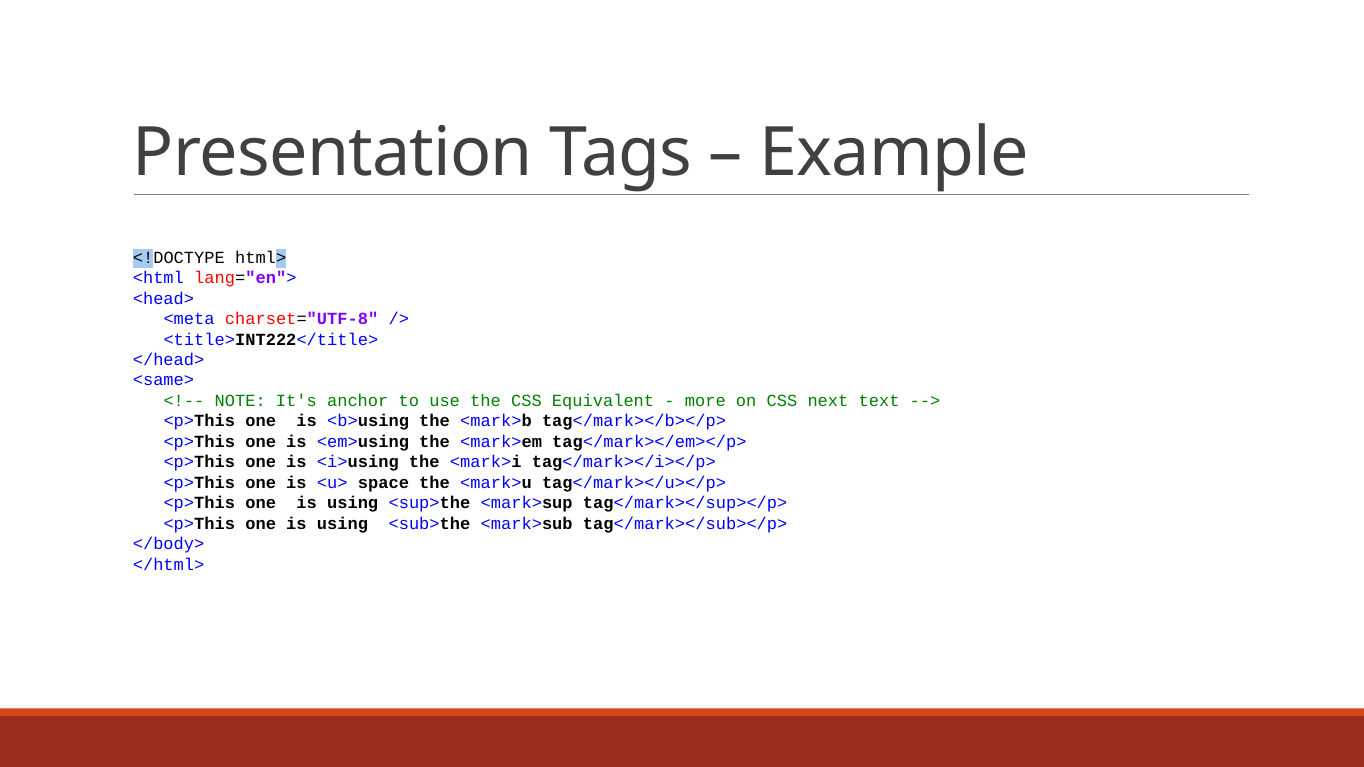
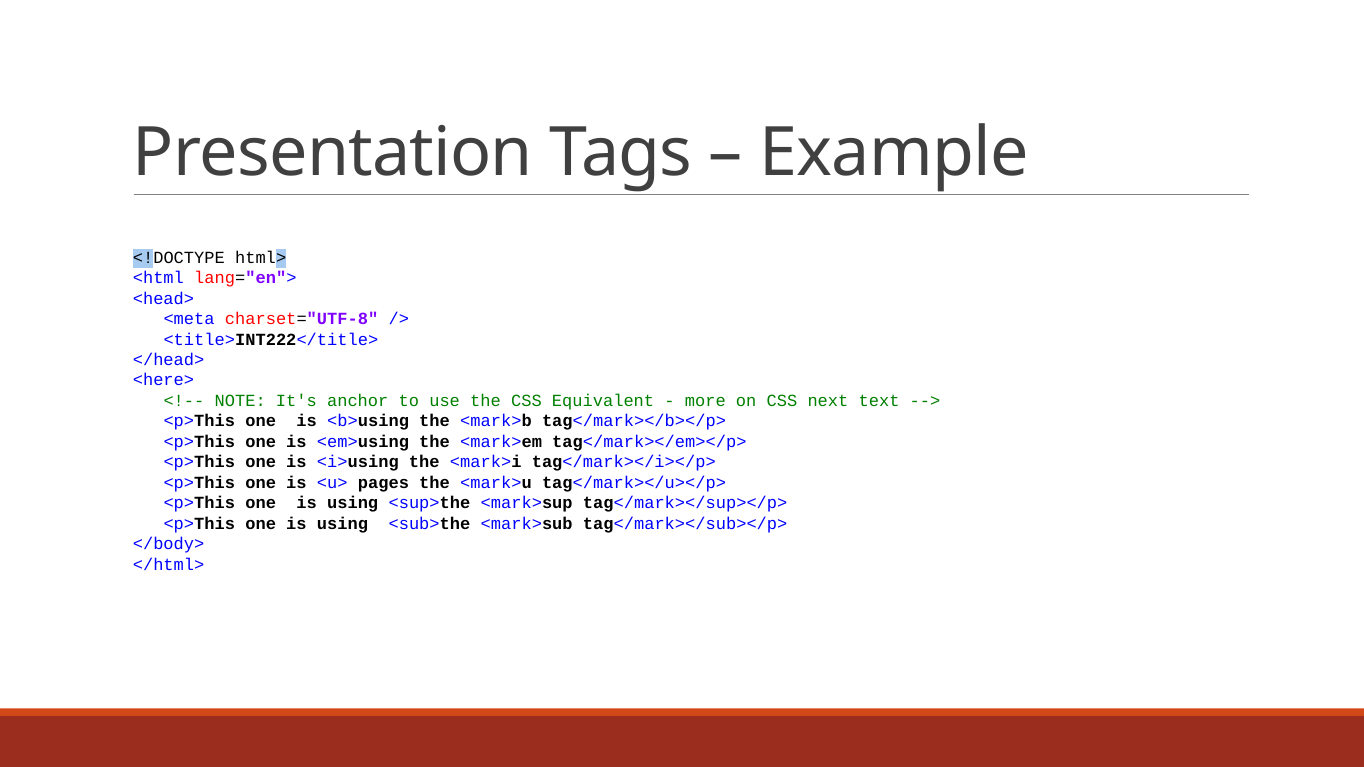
<same>: <same> -> <here>
space: space -> pages
